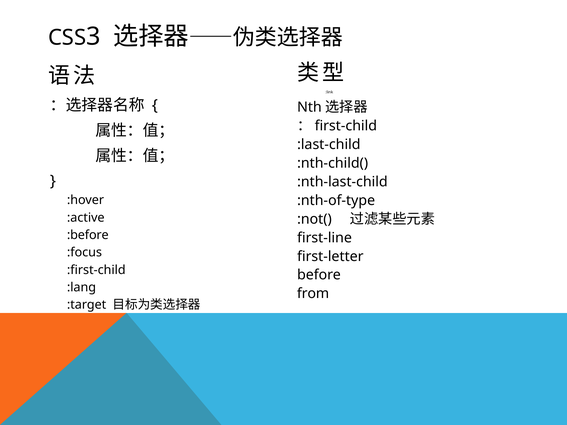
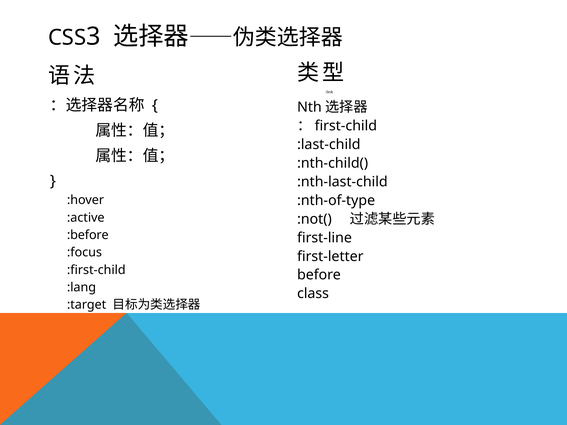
from: from -> class
